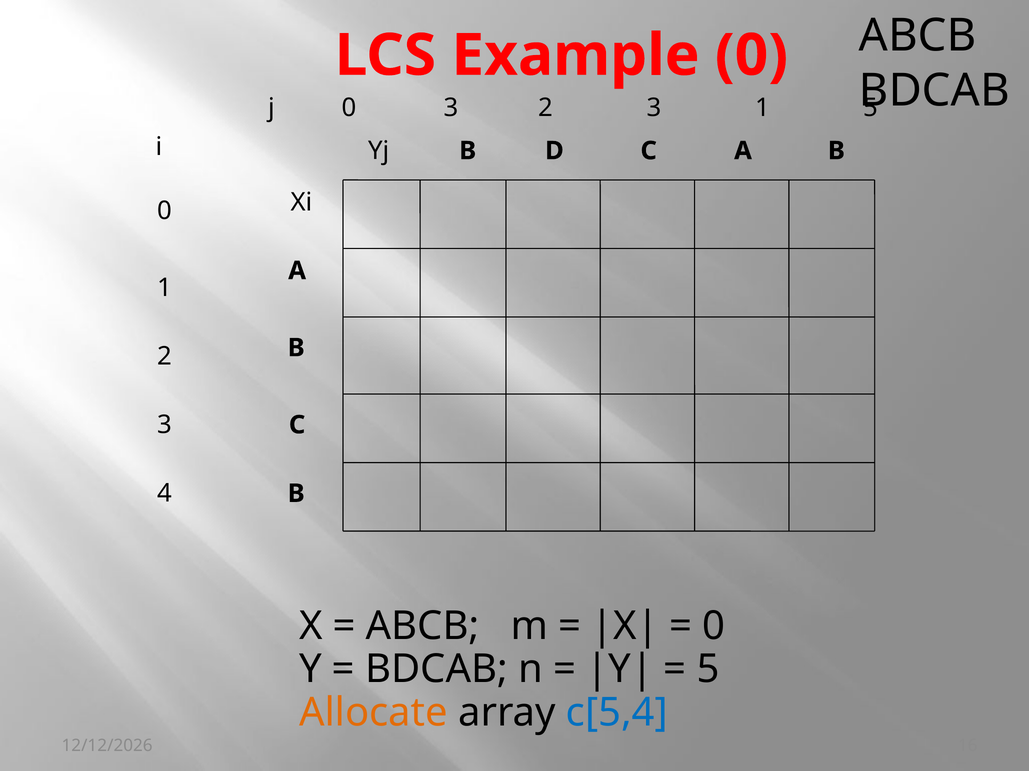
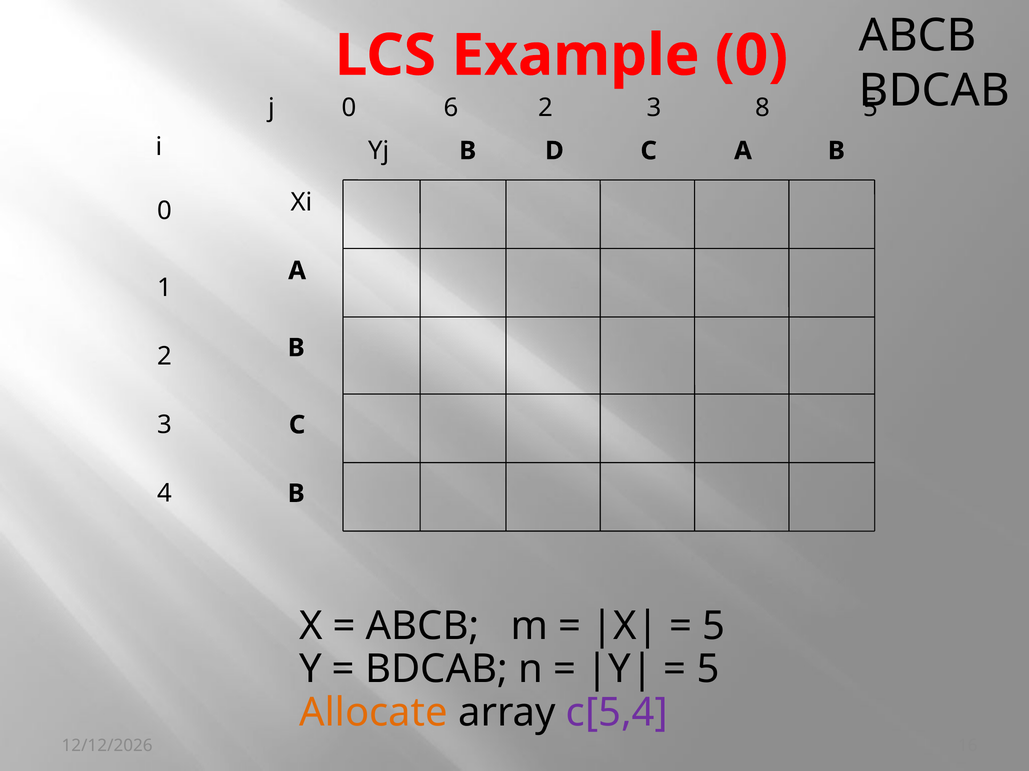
0 3: 3 -> 6
3 1: 1 -> 8
0 at (714, 627): 0 -> 5
c[5,4 colour: blue -> purple
